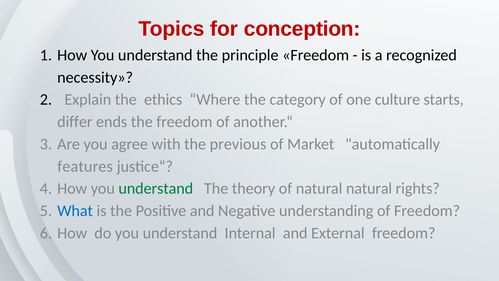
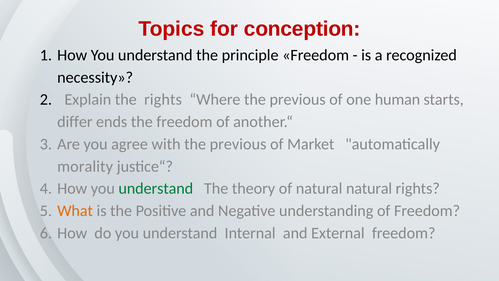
the ethics: ethics -> rights
Where the category: category -> previous
culture: culture -> human
features: features -> morality
What colour: blue -> orange
